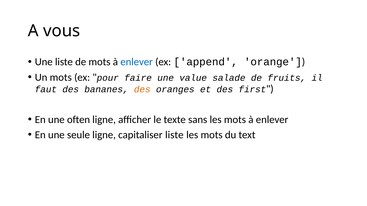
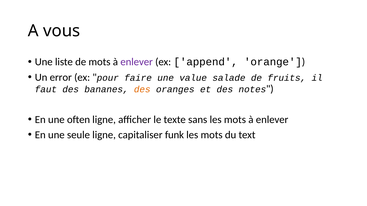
enlever at (137, 62) colour: blue -> purple
Un mots: mots -> error
first: first -> notes
capitaliser liste: liste -> funk
